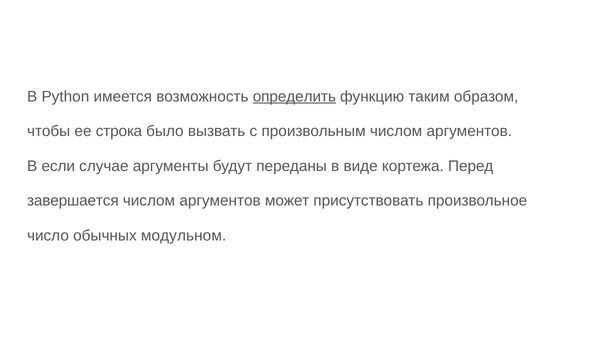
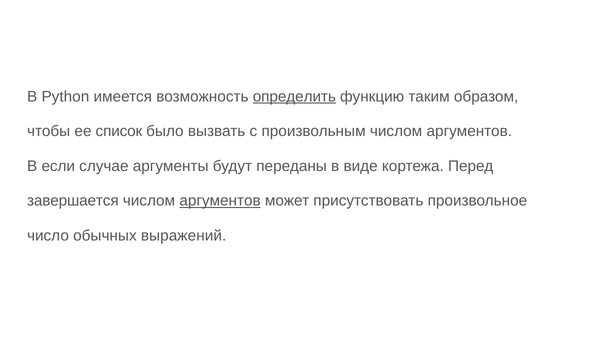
строка: строка -> список
аргументов at (220, 201) underline: none -> present
модульном: модульном -> выражений
